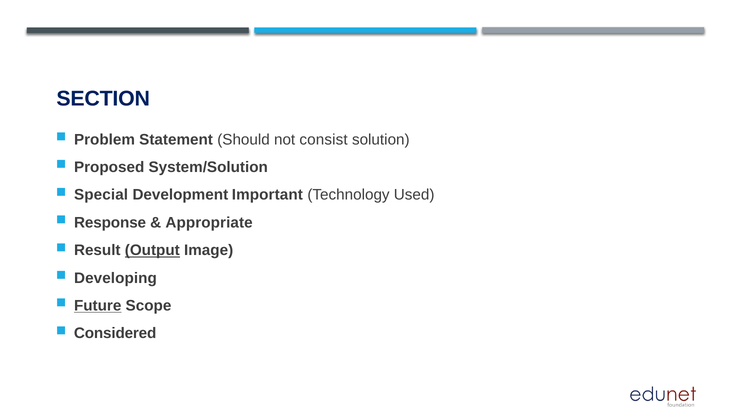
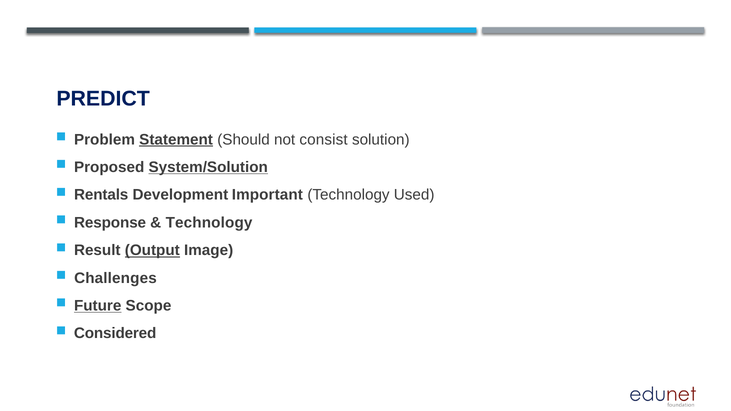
SECTION: SECTION -> PREDICT
Statement underline: none -> present
System/Solution underline: none -> present
Special: Special -> Rentals
Appropriate at (209, 223): Appropriate -> Technology
Developing: Developing -> Challenges
